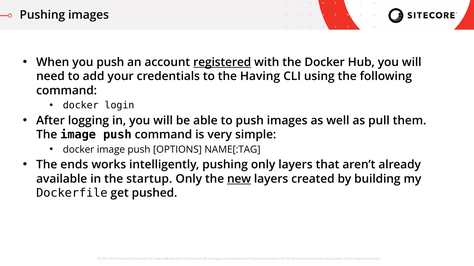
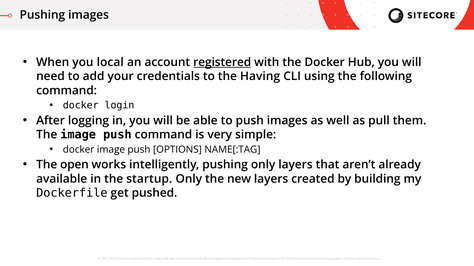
you push: push -> local
ends: ends -> open
new underline: present -> none
